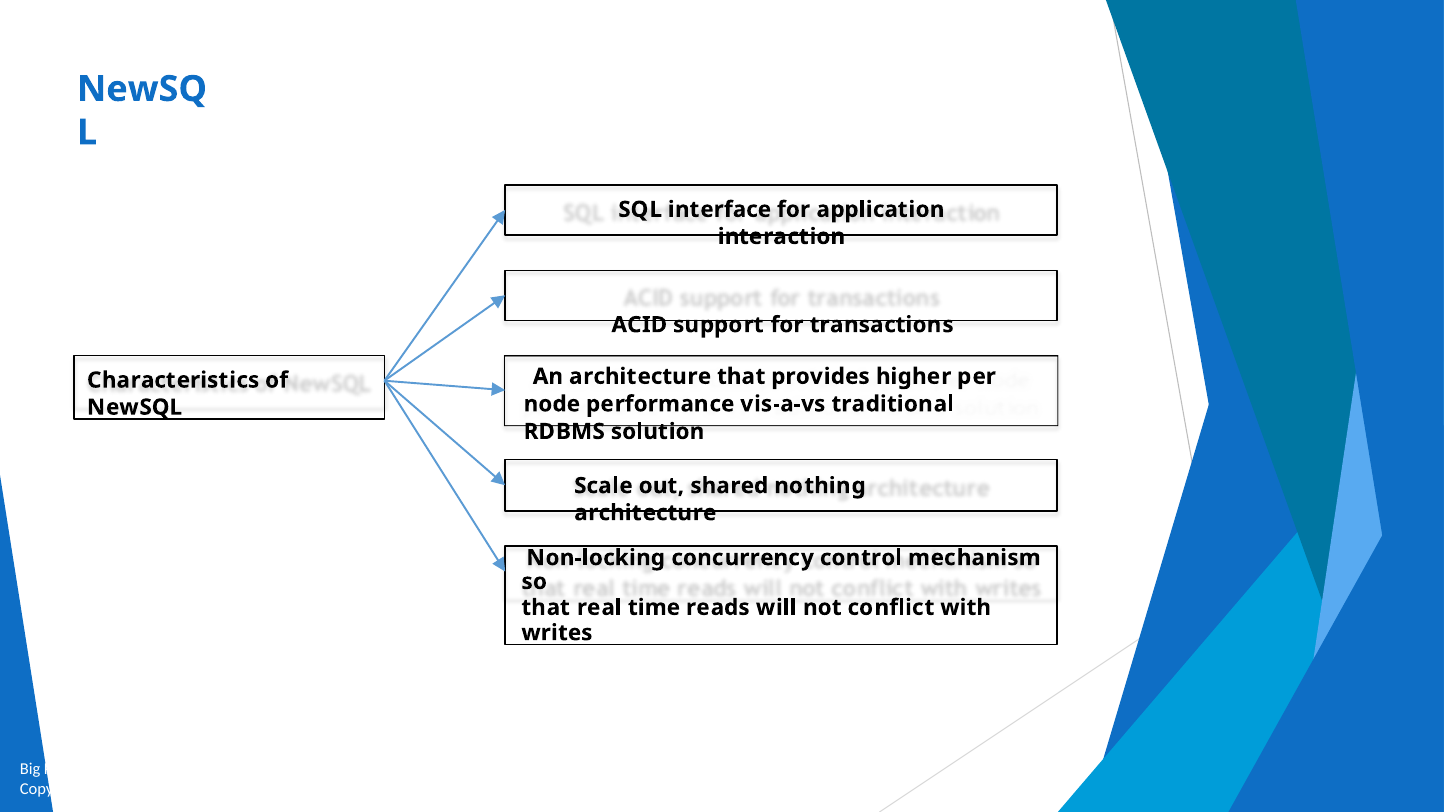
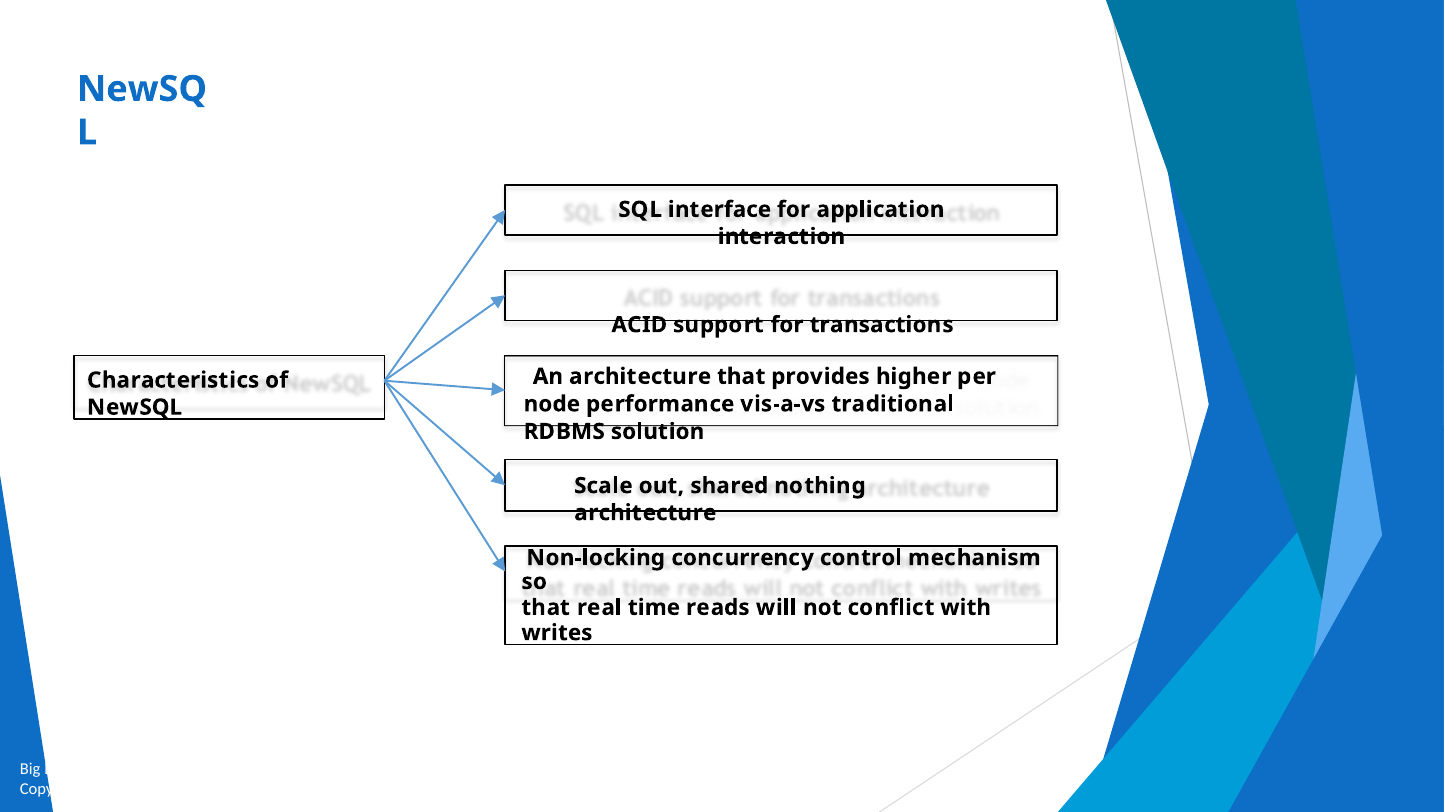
Pairs: Pairs -> Easy
